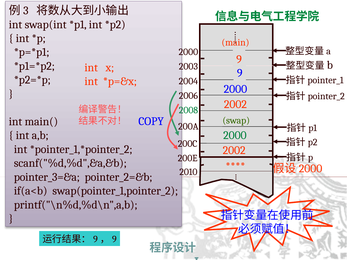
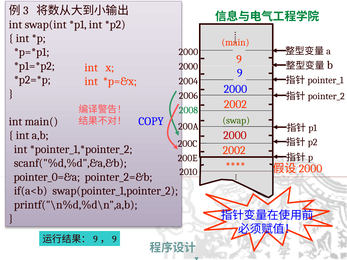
2003 at (188, 67): 2003 -> 2000
2000 at (235, 135) colour: green -> red
pointer_3=&a: pointer_3=&a -> pointer_0=&a
